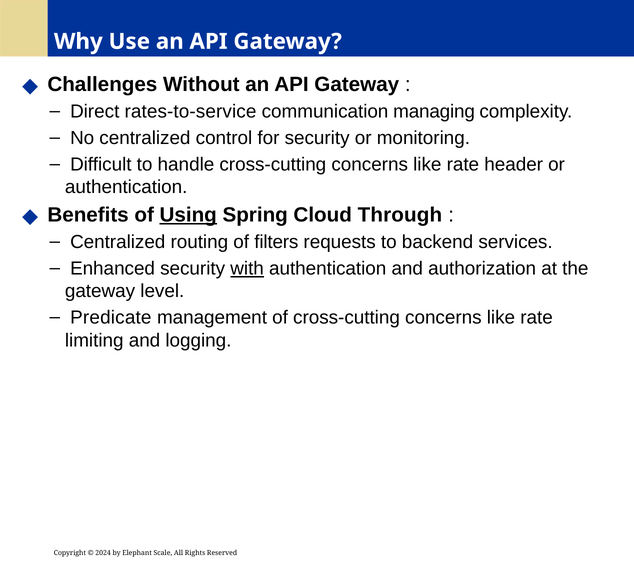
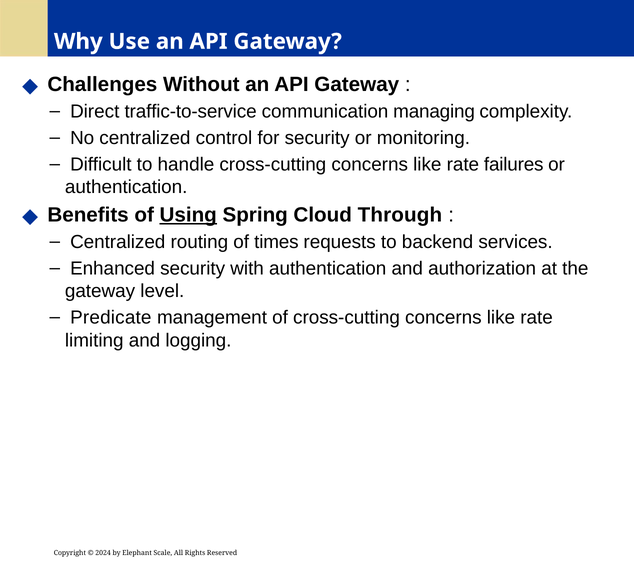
rates-to-service: rates-to-service -> traffic-to-service
header: header -> failures
filters: filters -> times
with underline: present -> none
